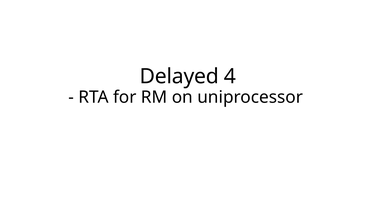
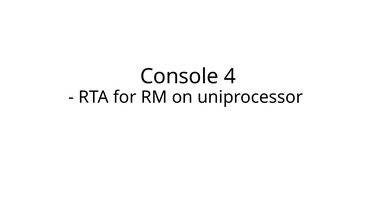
Delayed: Delayed -> Console
